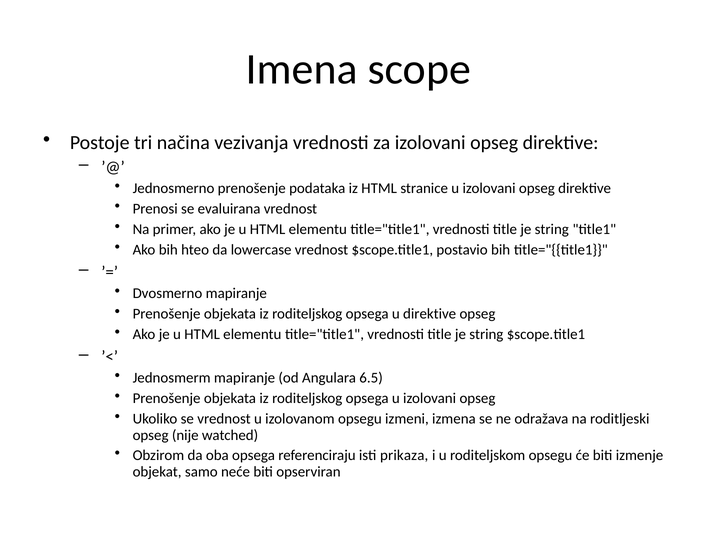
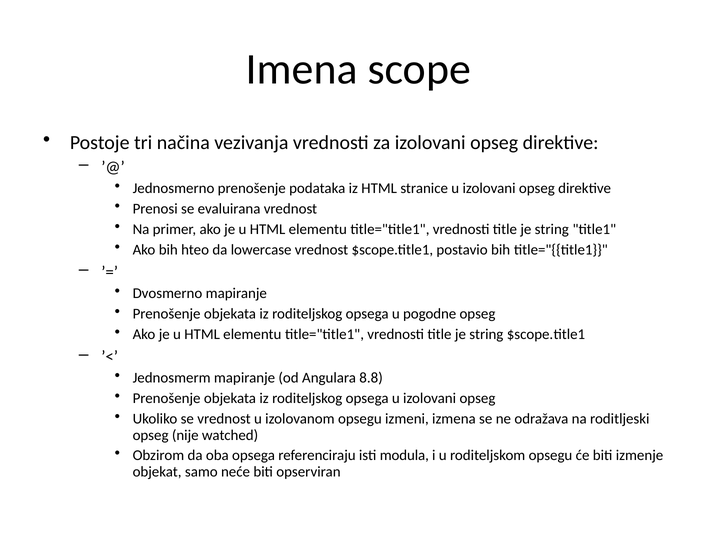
u direktive: direktive -> pogodne
6.5: 6.5 -> 8.8
prikaza: prikaza -> modula
